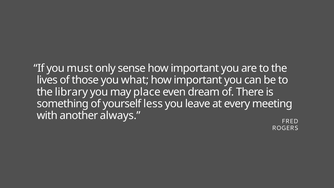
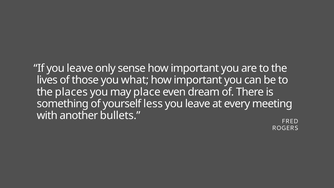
If you must: must -> leave
library: library -> places
always: always -> bullets
